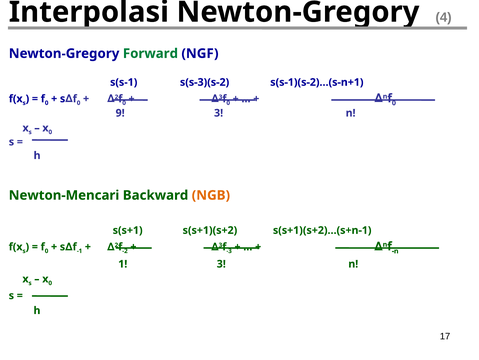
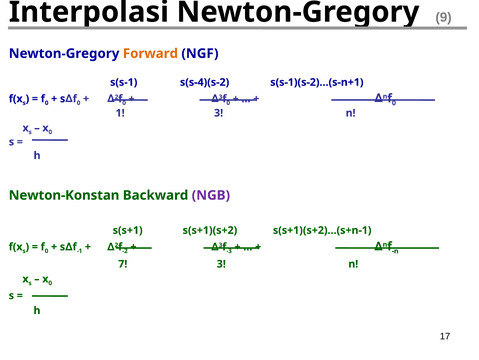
4: 4 -> 9
Forward colour: green -> orange
s(s-3)(s-2: s(s-3)(s-2 -> s(s-4)(s-2
9: 9 -> 1
Newton-Mencari: Newton-Mencari -> Newton-Konstan
NGB colour: orange -> purple
1: 1 -> 7
